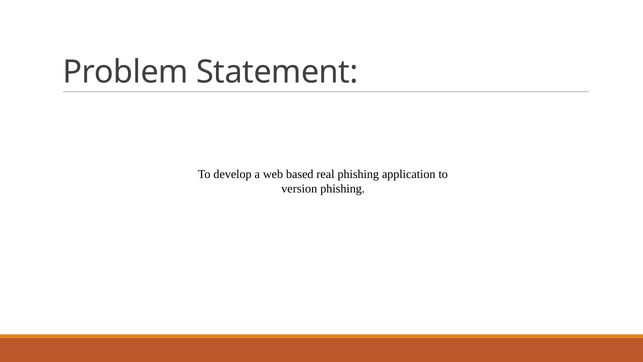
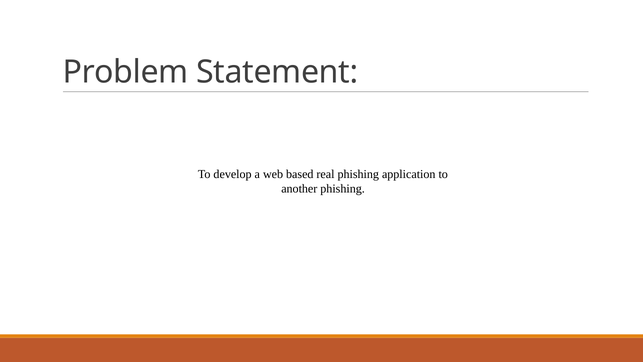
version: version -> another
